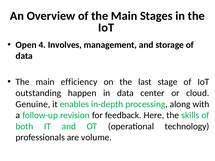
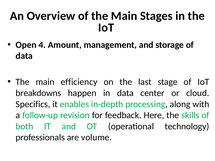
Involves: Involves -> Amount
outstanding: outstanding -> breakdowns
Genuine: Genuine -> Specifics
